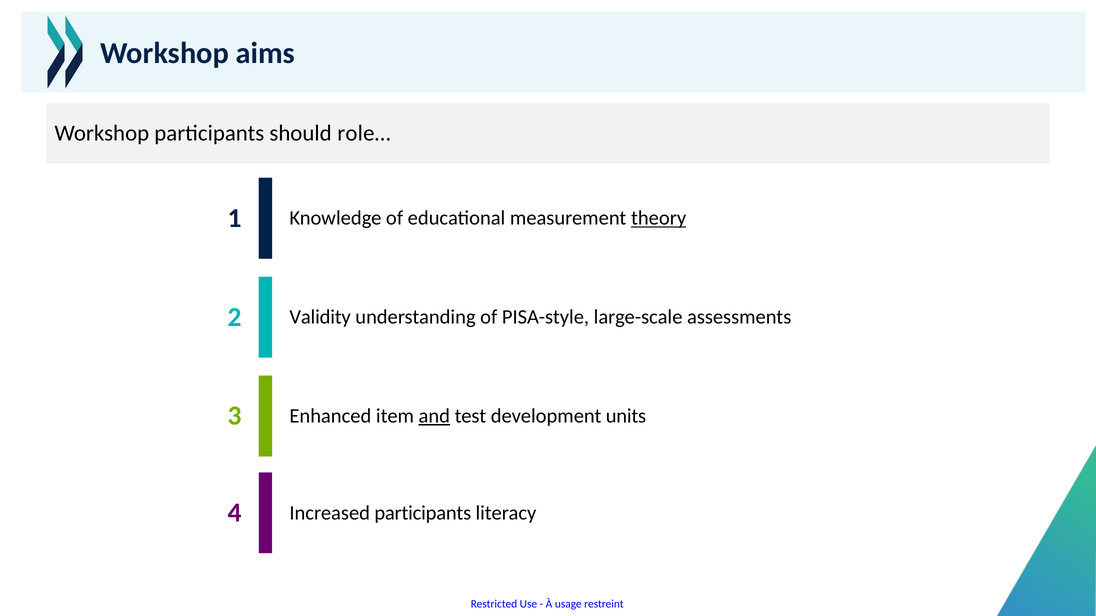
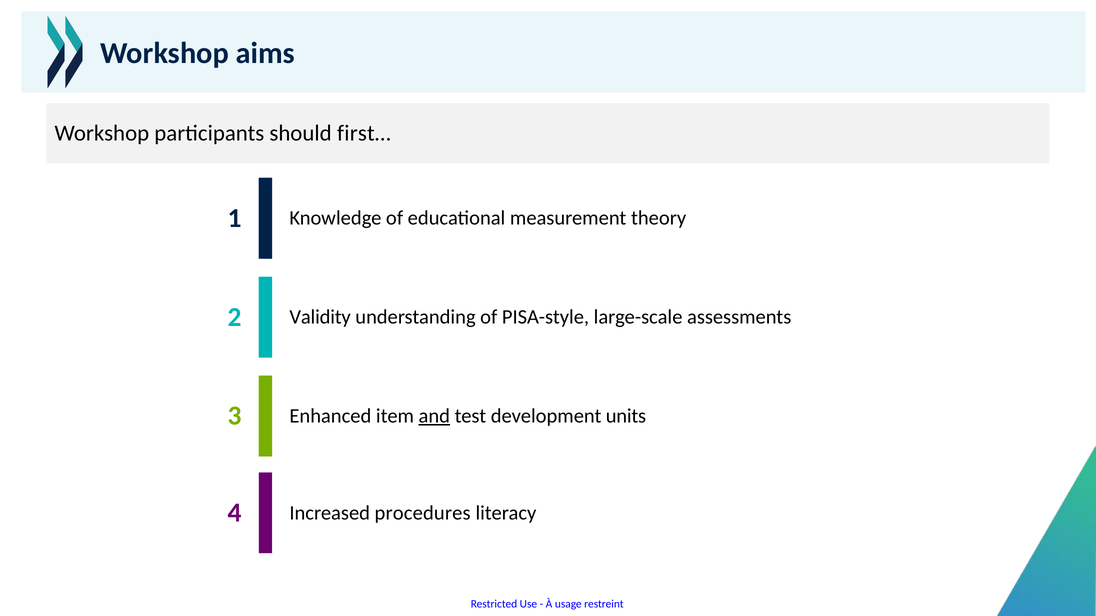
role…: role… -> first…
theory underline: present -> none
Increased participants: participants -> procedures
